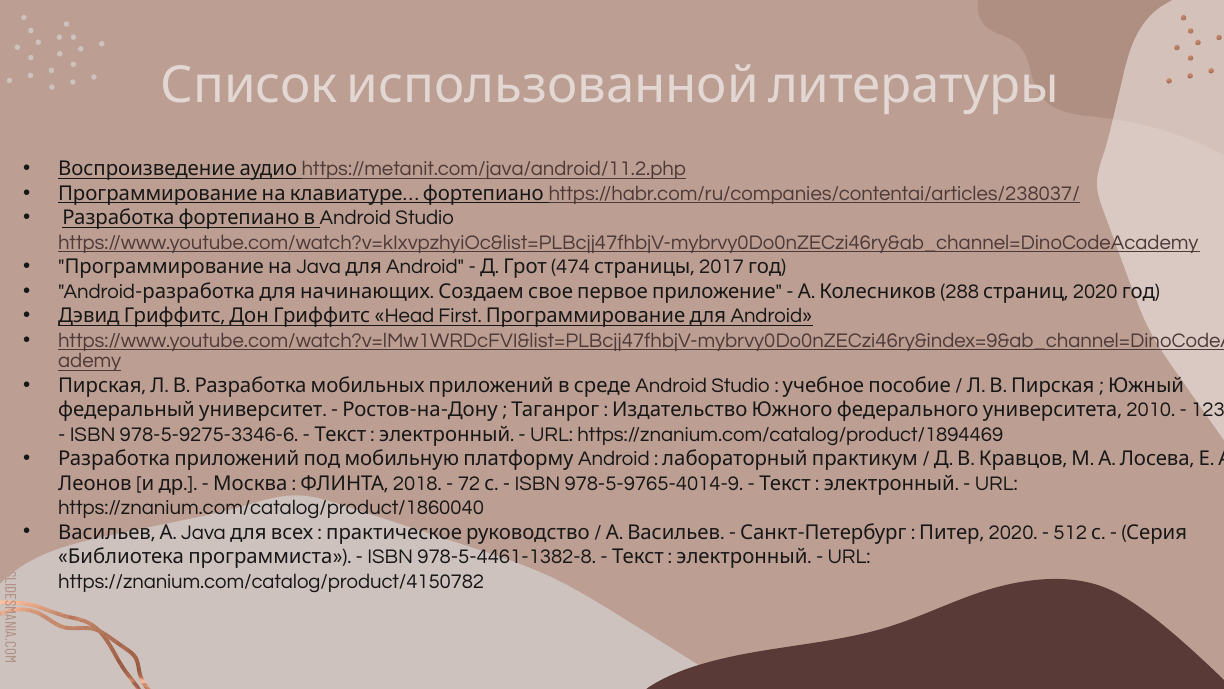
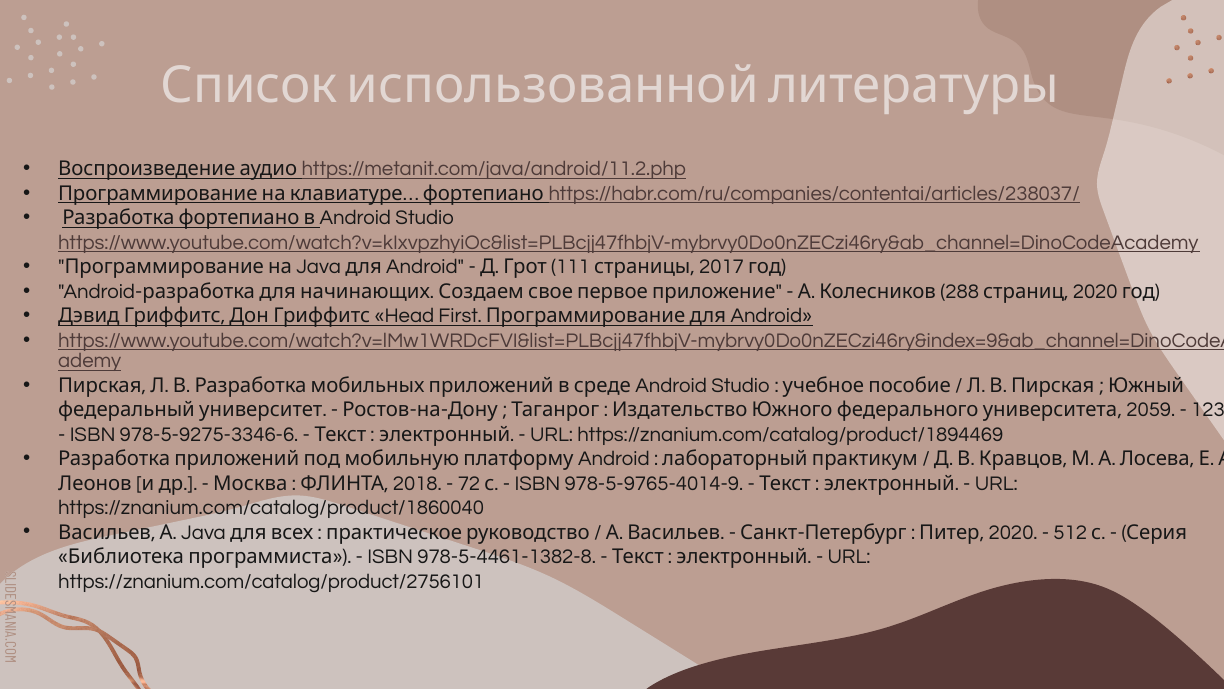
474: 474 -> 111
2010: 2010 -> 2059
https://znanium.com/catalog/product/4150782: https://znanium.com/catalog/product/4150782 -> https://znanium.com/catalog/product/2756101
